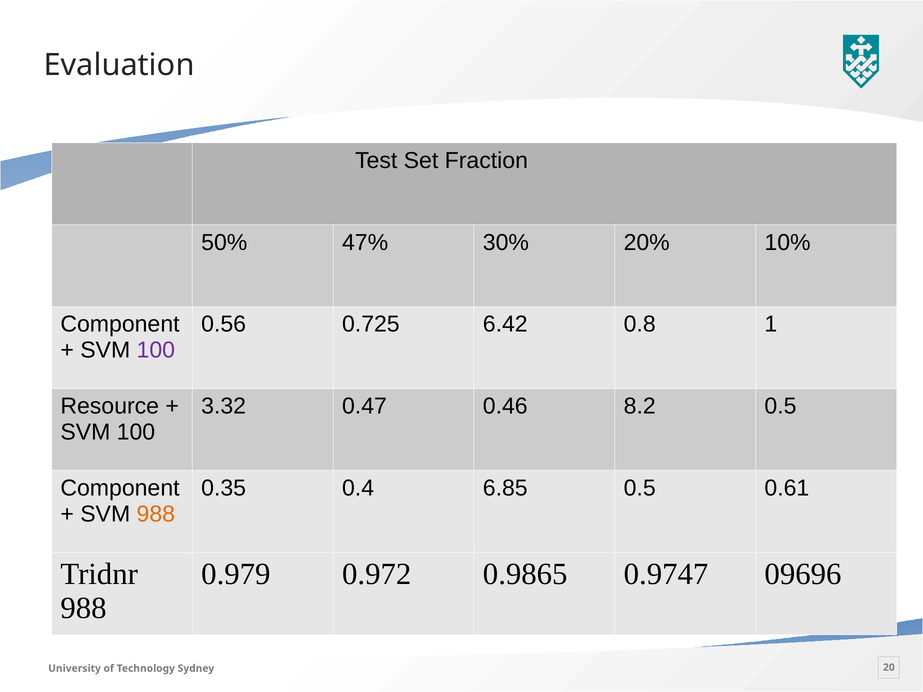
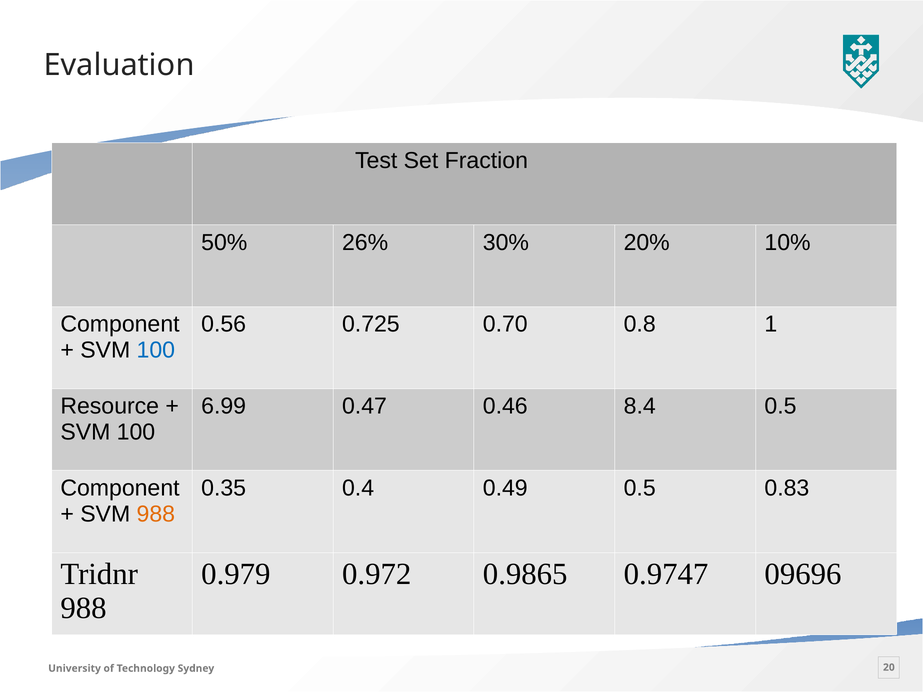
47%: 47% -> 26%
6.42: 6.42 -> 0.70
100 at (156, 350) colour: purple -> blue
3.32: 3.32 -> 6.99
8.2: 8.2 -> 8.4
6.85: 6.85 -> 0.49
0.61: 0.61 -> 0.83
